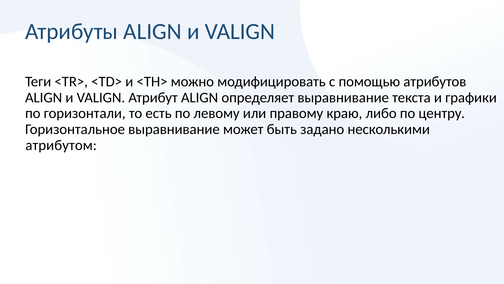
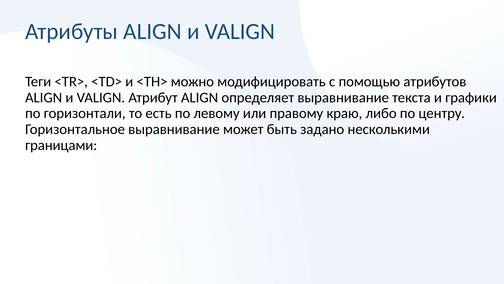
атрибутом: атрибутом -> границами
